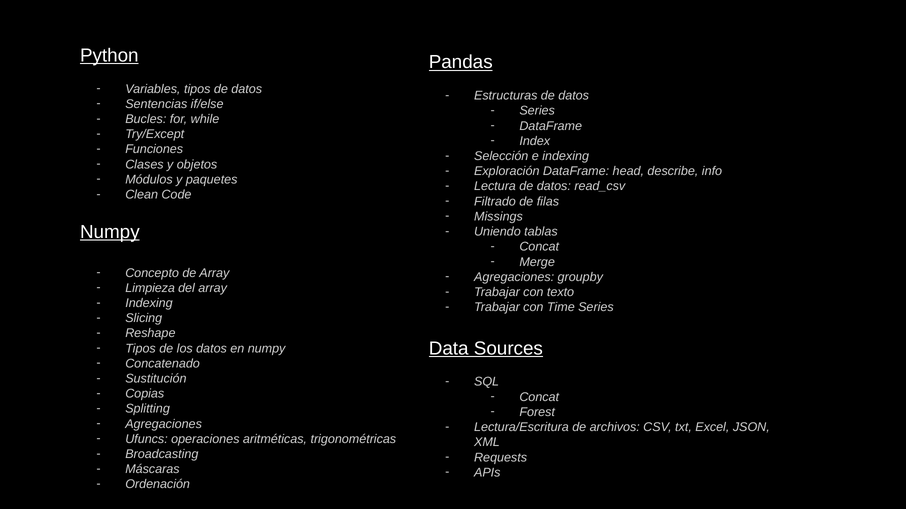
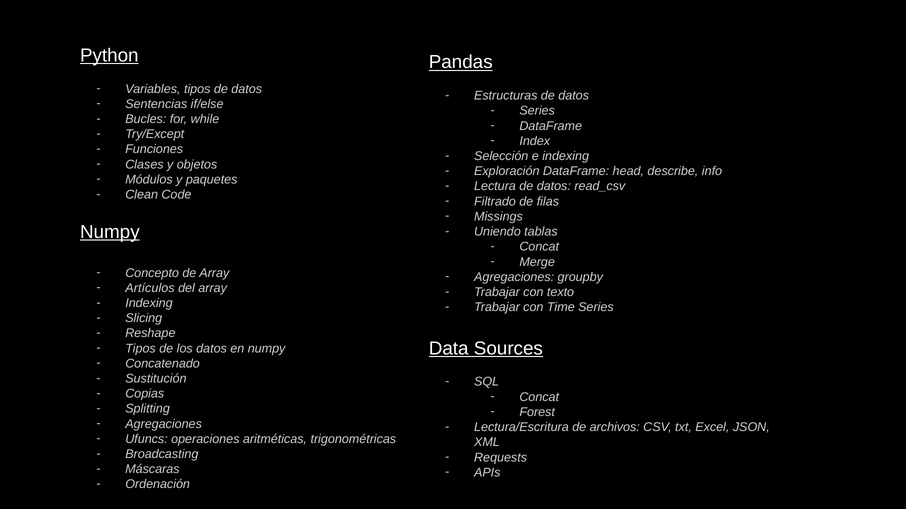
Limpieza: Limpieza -> Artículos
